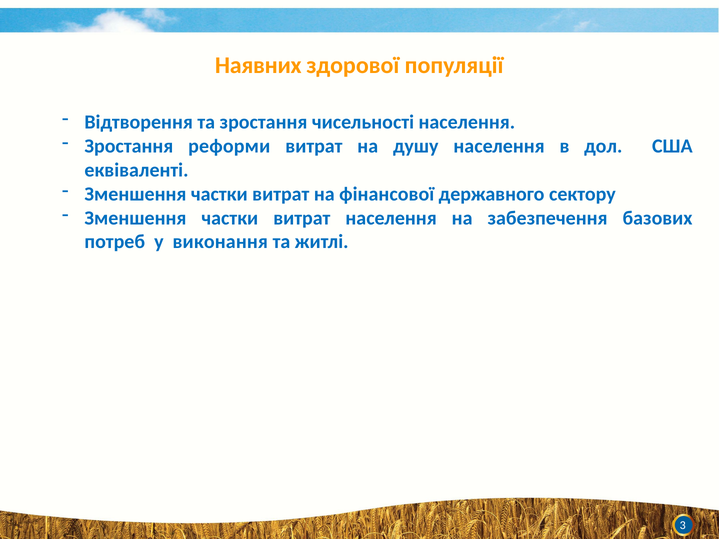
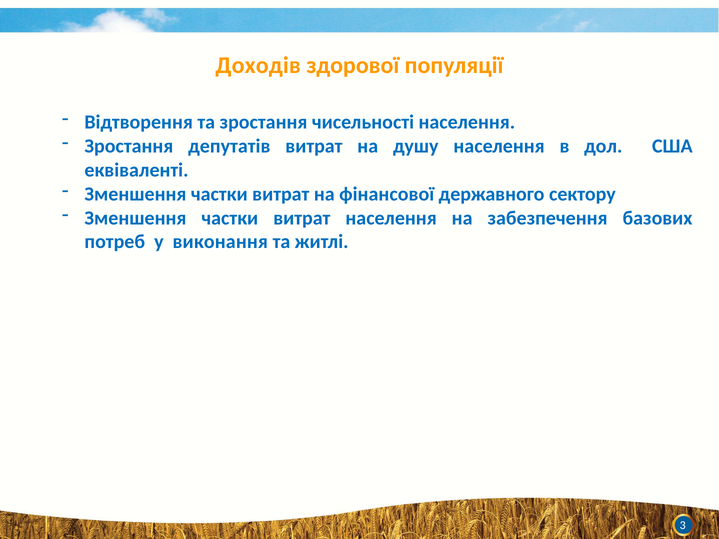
Наявних: Наявних -> Доходів
реформи: реформи -> депутатів
